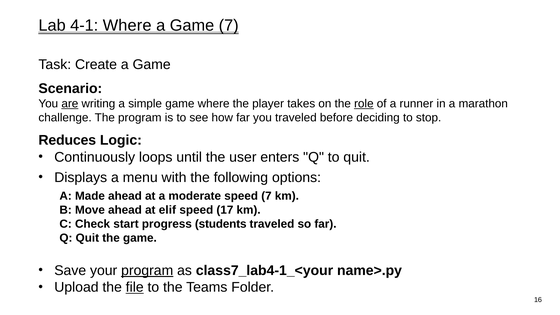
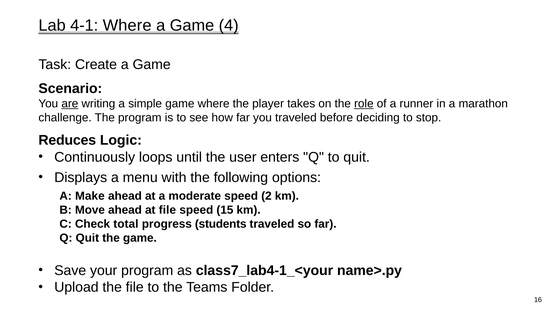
Game 7: 7 -> 4
Made: Made -> Make
speed 7: 7 -> 2
at elif: elif -> file
17: 17 -> 15
start: start -> total
program at (147, 271) underline: present -> none
file at (135, 287) underline: present -> none
